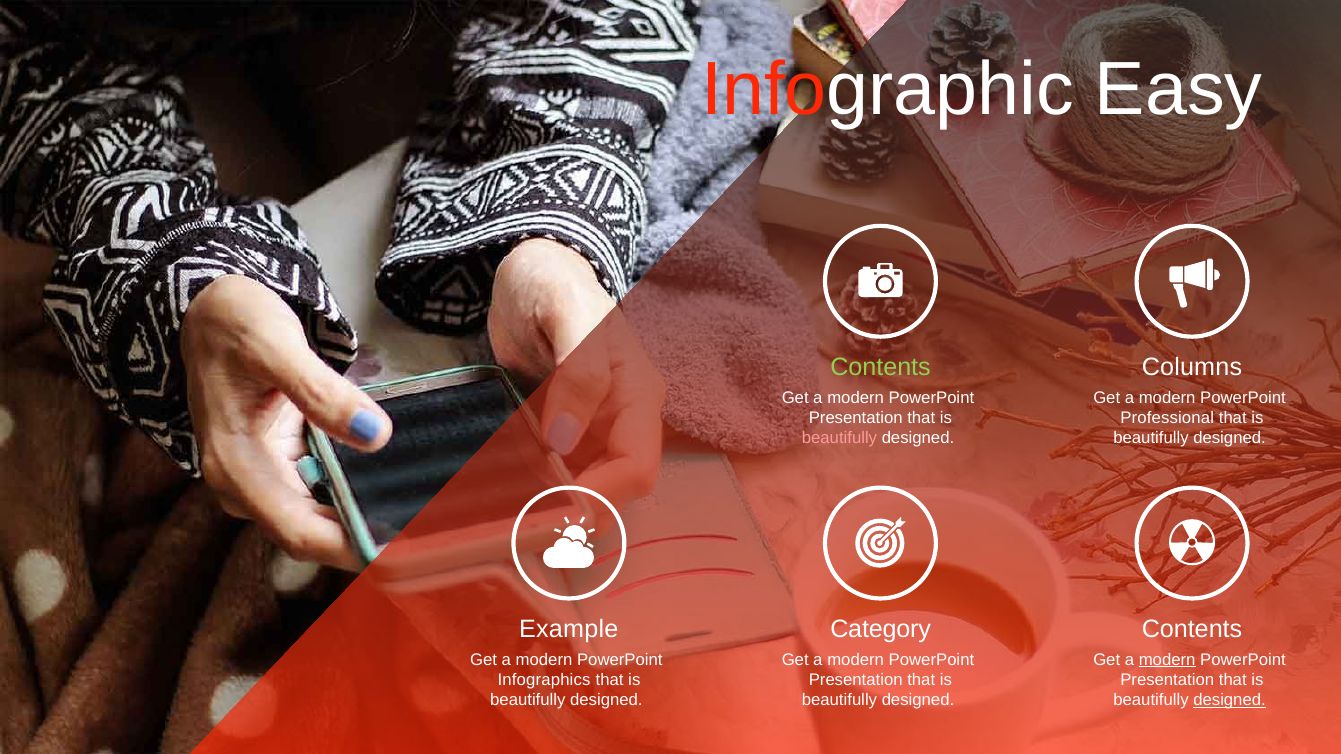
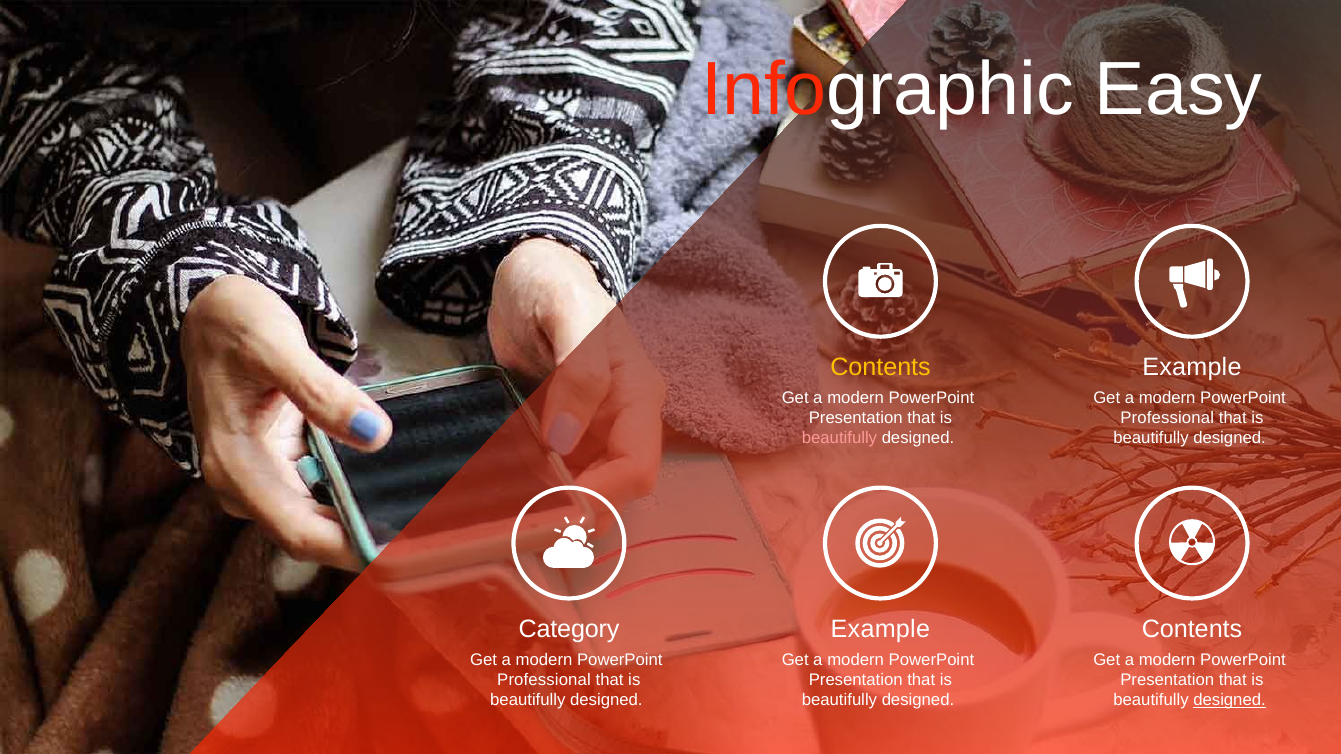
Contents at (881, 368) colour: light green -> yellow
Columns at (1192, 368): Columns -> Example
Example: Example -> Category
Category at (881, 630): Category -> Example
modern at (1167, 660) underline: present -> none
Infographics at (544, 680): Infographics -> Professional
